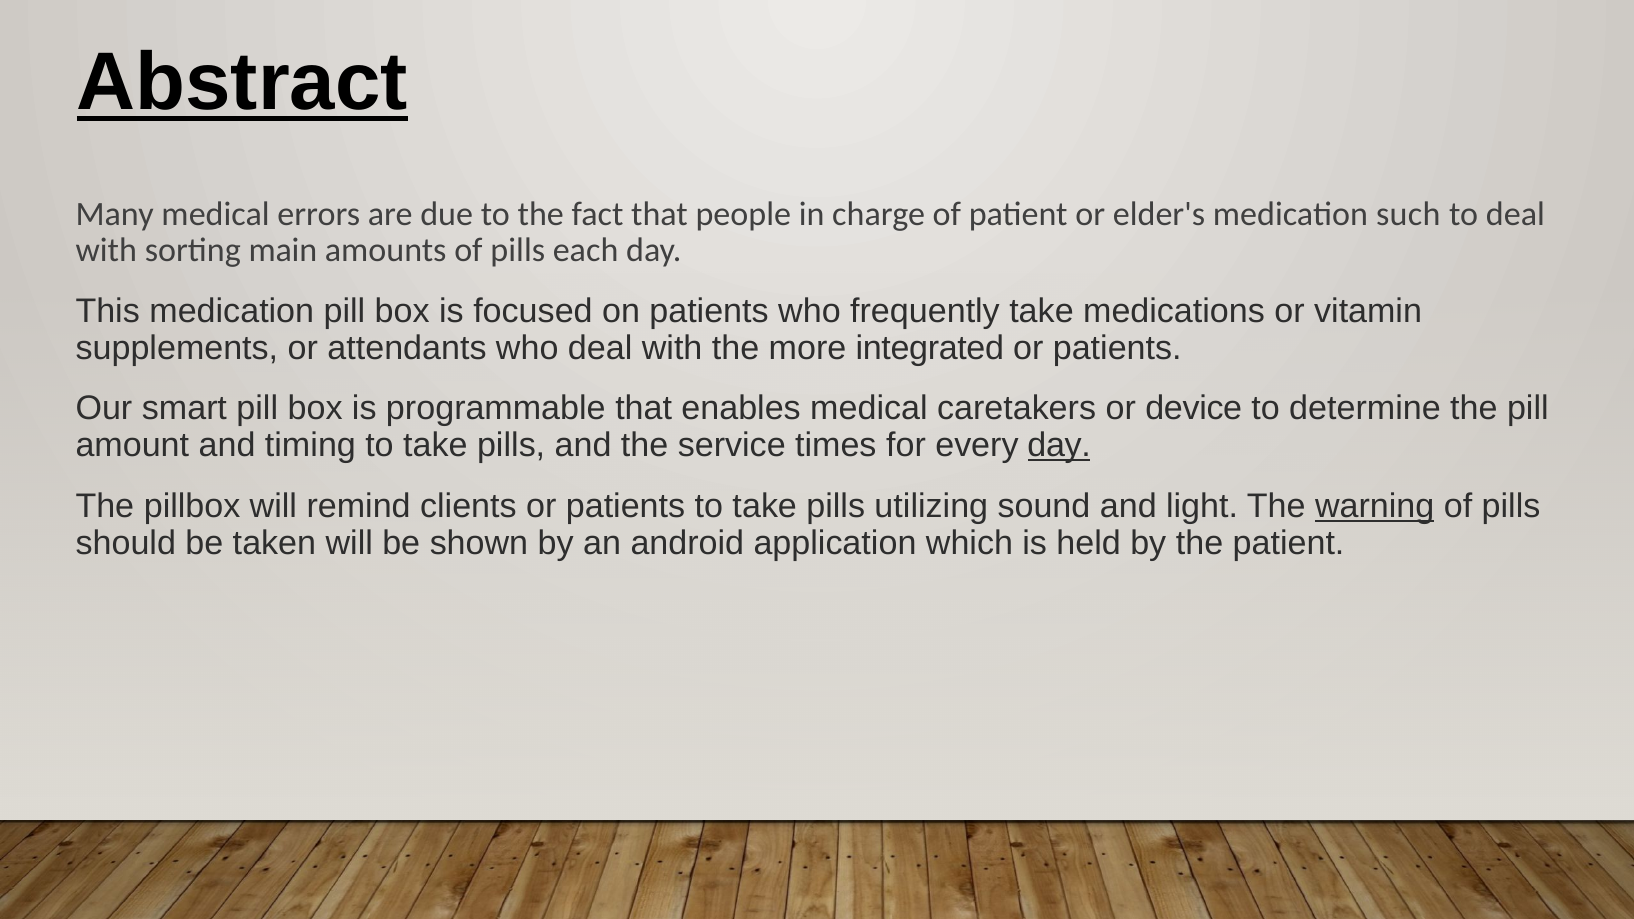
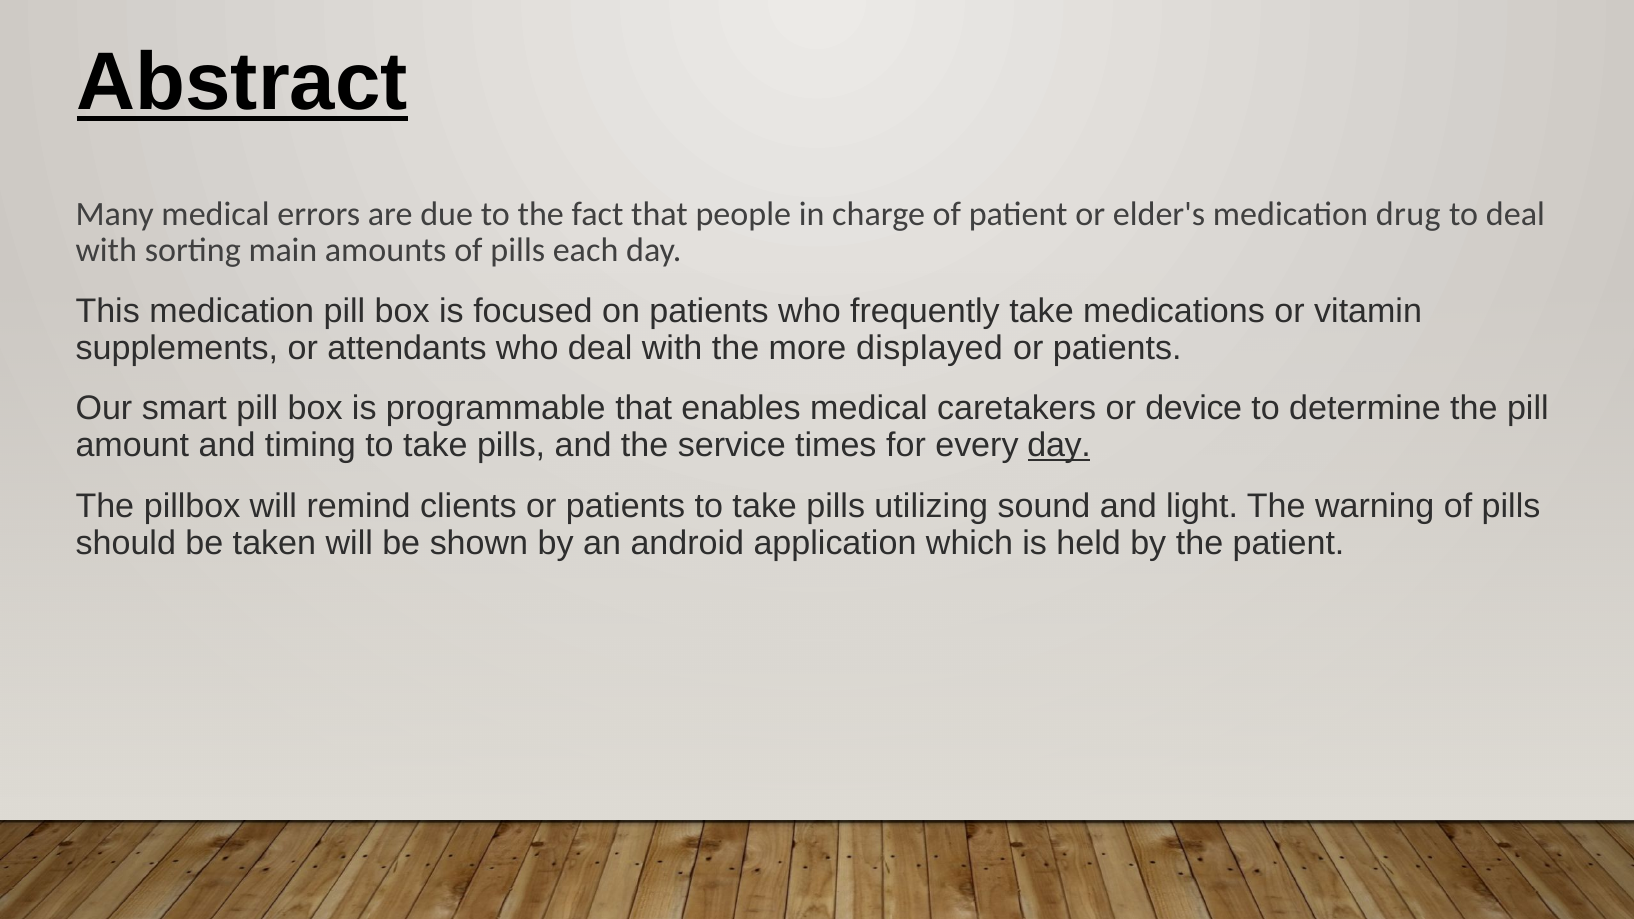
such: such -> drug
integrated: integrated -> displayed
warning underline: present -> none
